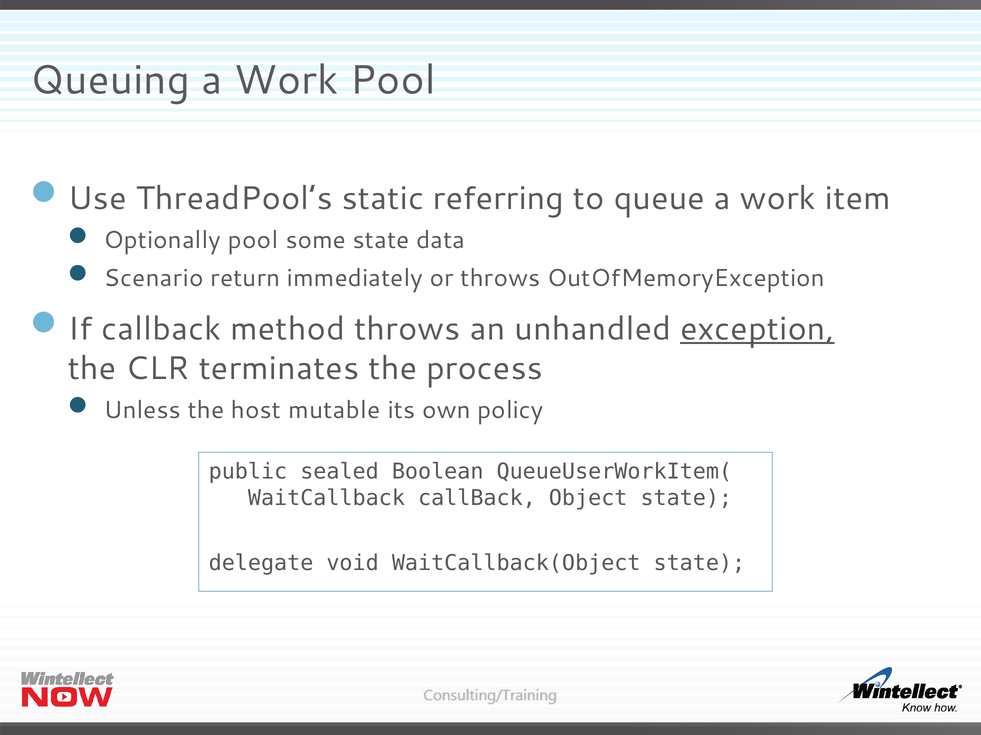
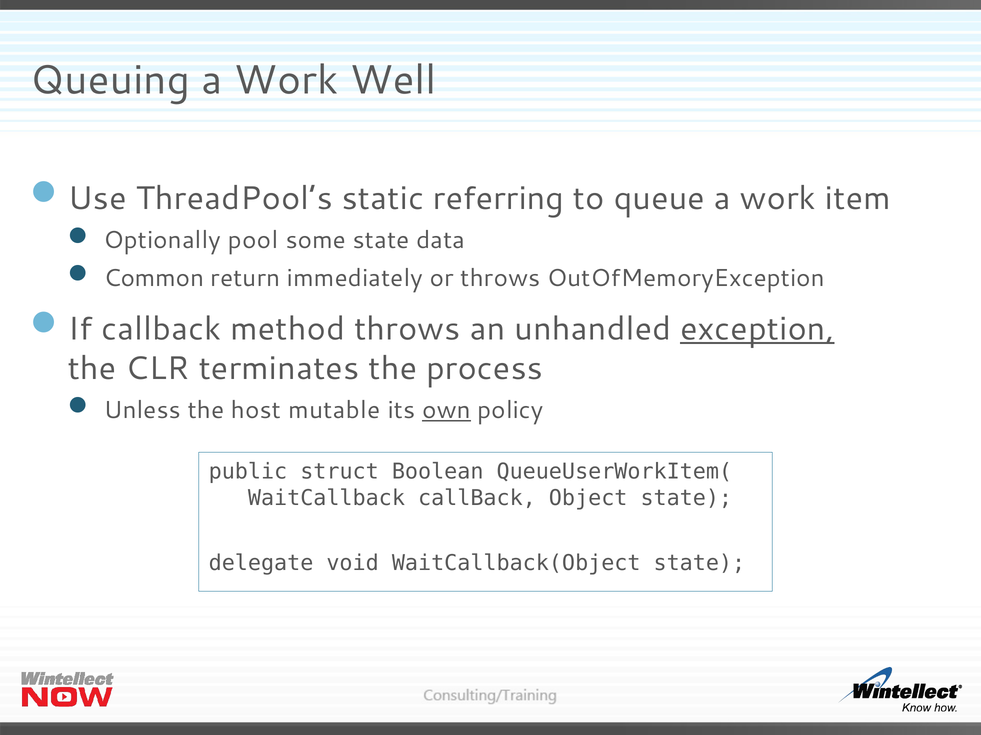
Work Pool: Pool -> Well
Scenario: Scenario -> Common
own underline: none -> present
sealed: sealed -> struct
